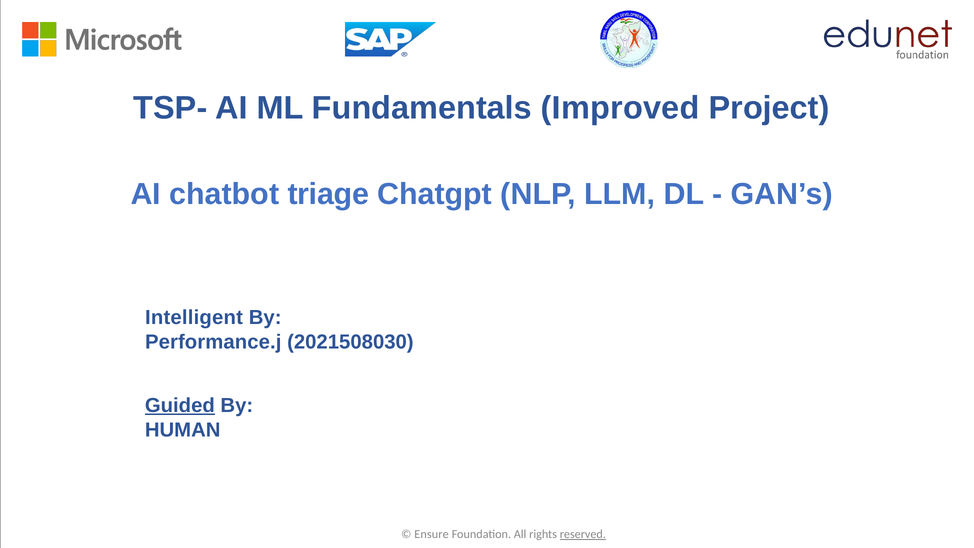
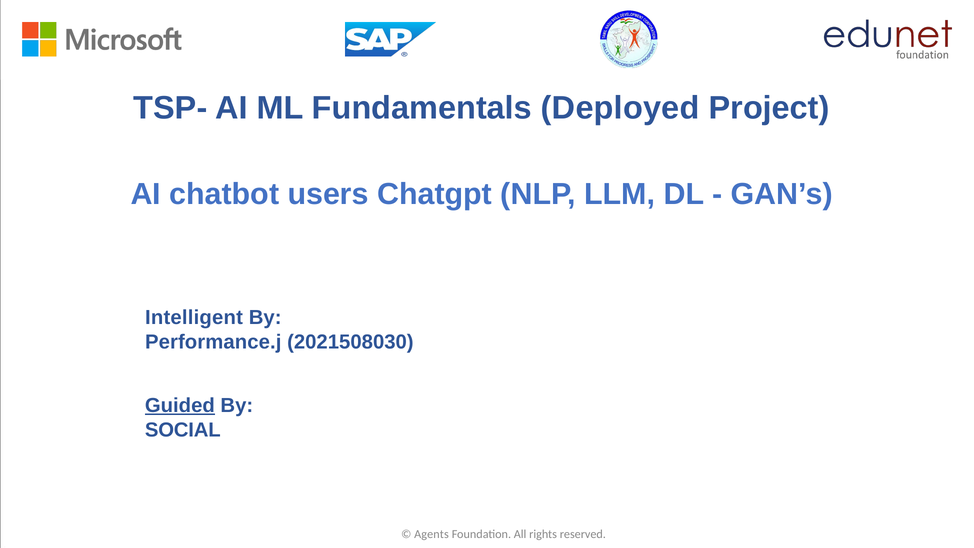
Improved: Improved -> Deployed
triage: triage -> users
HUMAN: HUMAN -> SOCIAL
Ensure: Ensure -> Agents
reserved underline: present -> none
